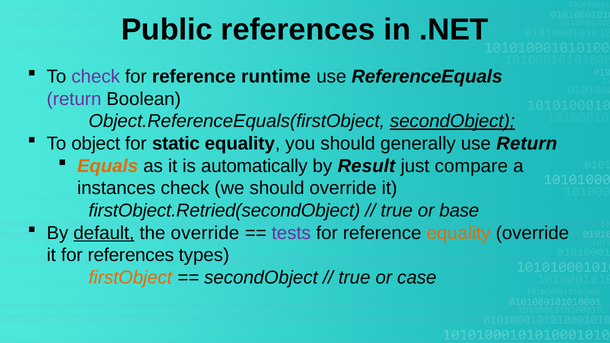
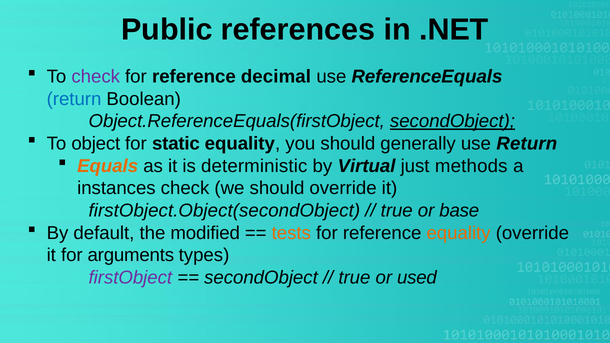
runtime: runtime -> decimal
return at (74, 99) colour: purple -> blue
automatically: automatically -> deterministic
Result: Result -> Virtual
compare: compare -> methods
firstObject.Retried(secondObject: firstObject.Retried(secondObject -> firstObject.Object(secondObject
default underline: present -> none
the override: override -> modified
tests colour: purple -> orange
for references: references -> arguments
firstObject colour: orange -> purple
case: case -> used
